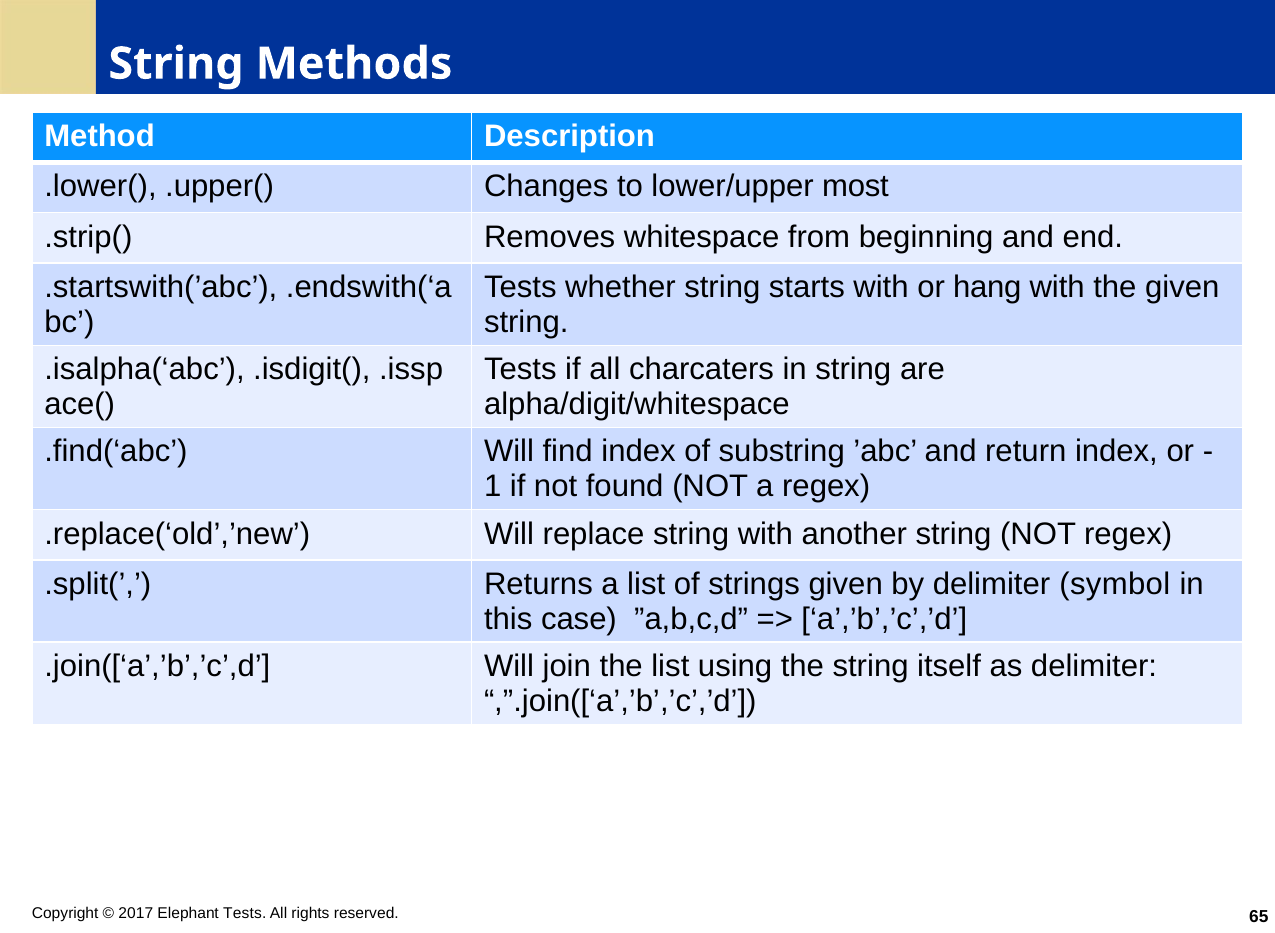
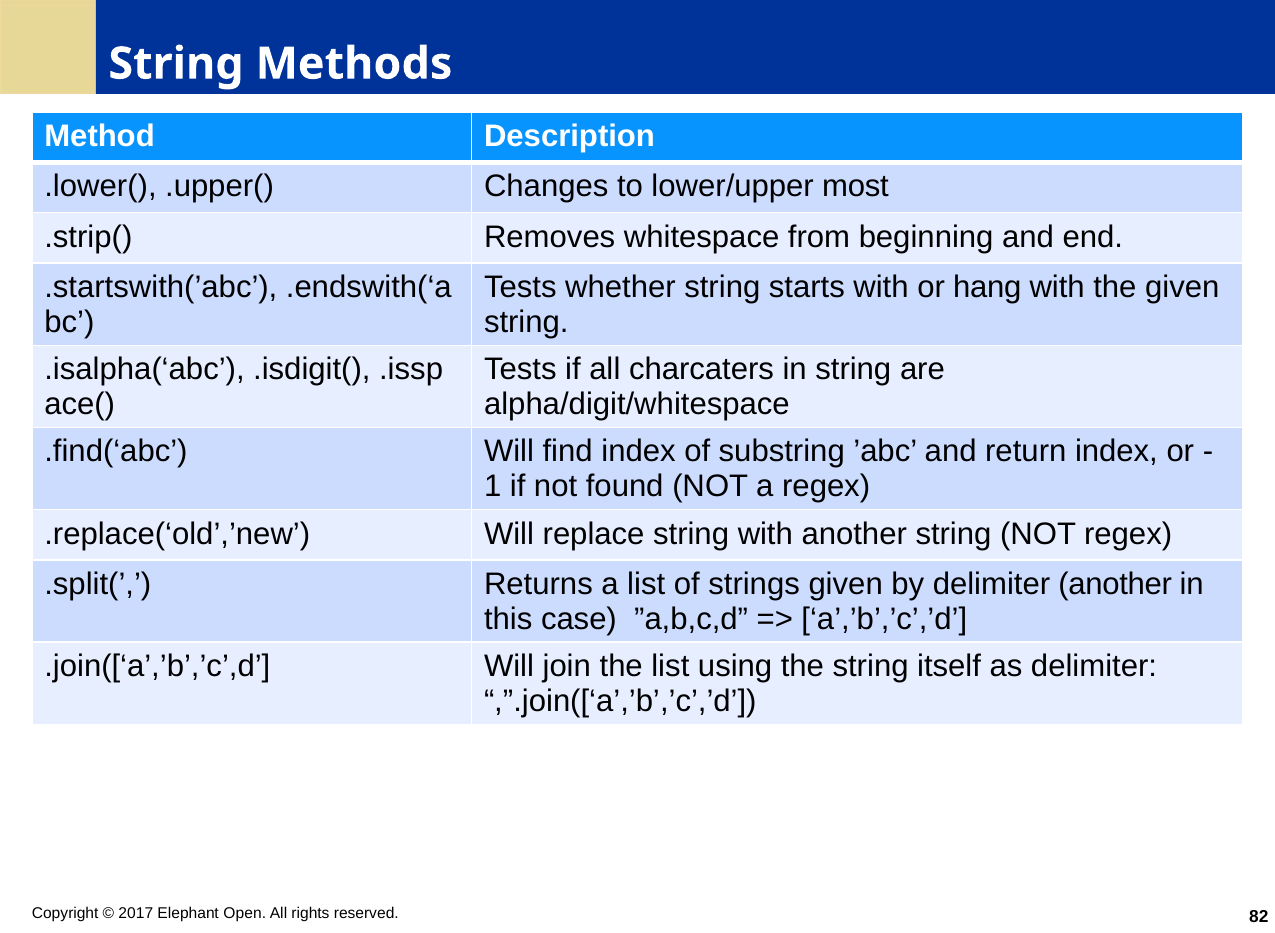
delimiter symbol: symbol -> another
Elephant Tests: Tests -> Open
65: 65 -> 82
